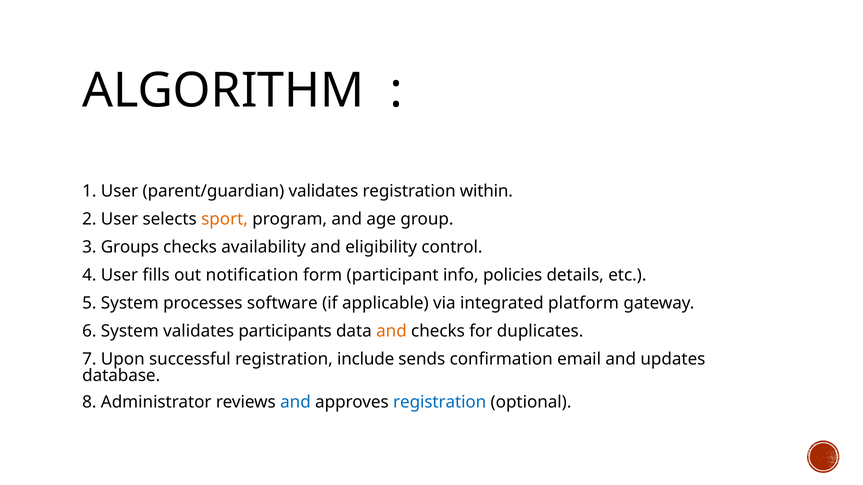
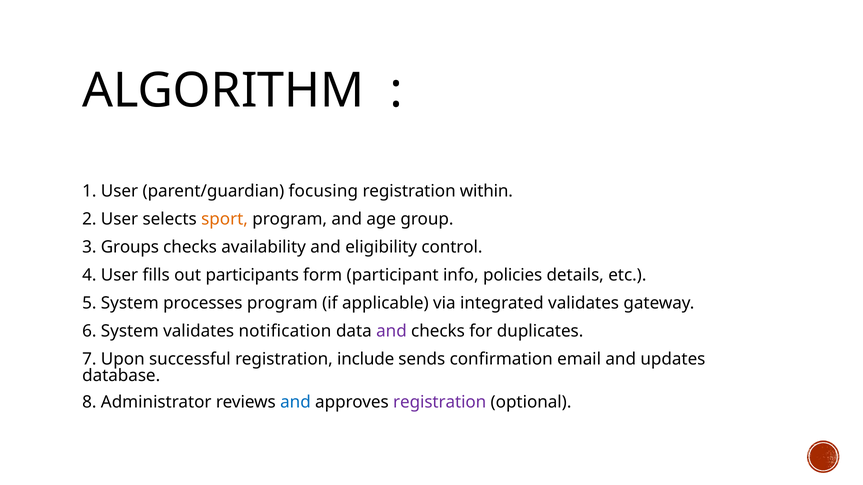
parent/guardian validates: validates -> focusing
notification: notification -> participants
processes software: software -> program
integrated platform: platform -> validates
participants: participants -> notification
and at (391, 331) colour: orange -> purple
registration at (440, 402) colour: blue -> purple
